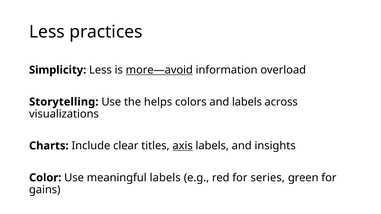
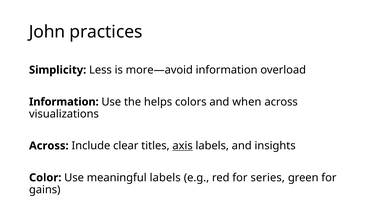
Less at (47, 32): Less -> John
more—avoid underline: present -> none
Storytelling at (64, 102): Storytelling -> Information
and labels: labels -> when
Charts at (49, 146): Charts -> Across
